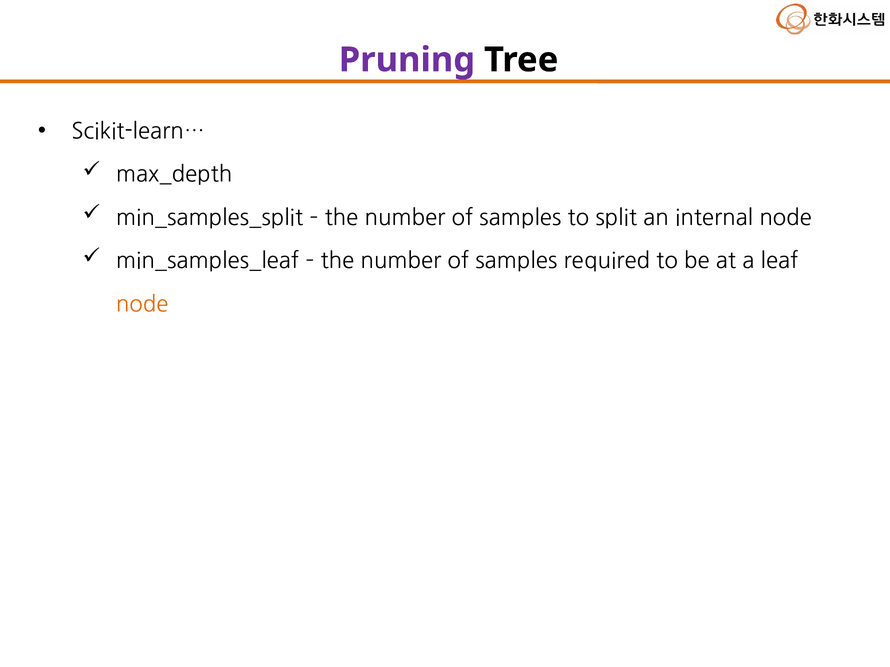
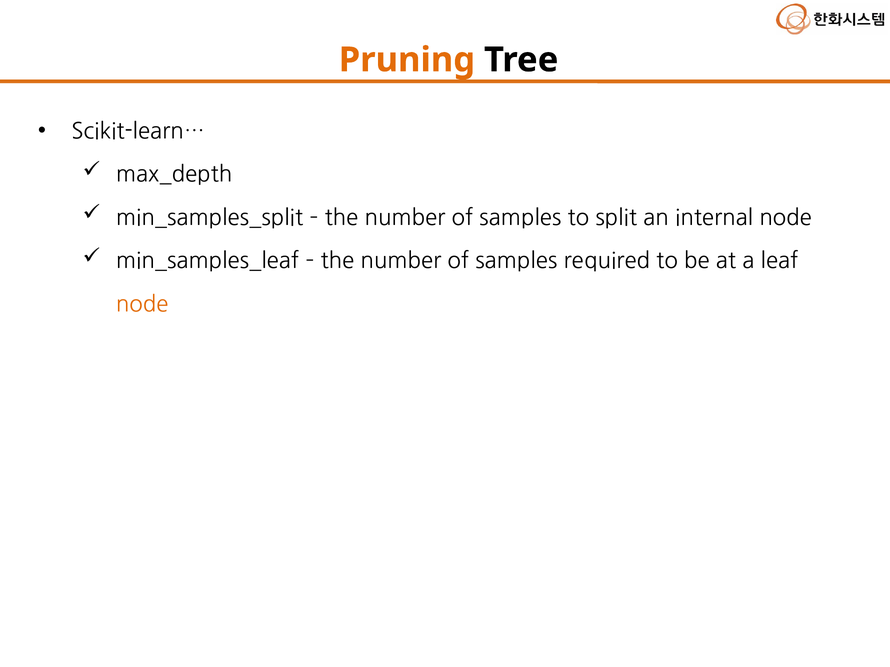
Pruning colour: purple -> orange
